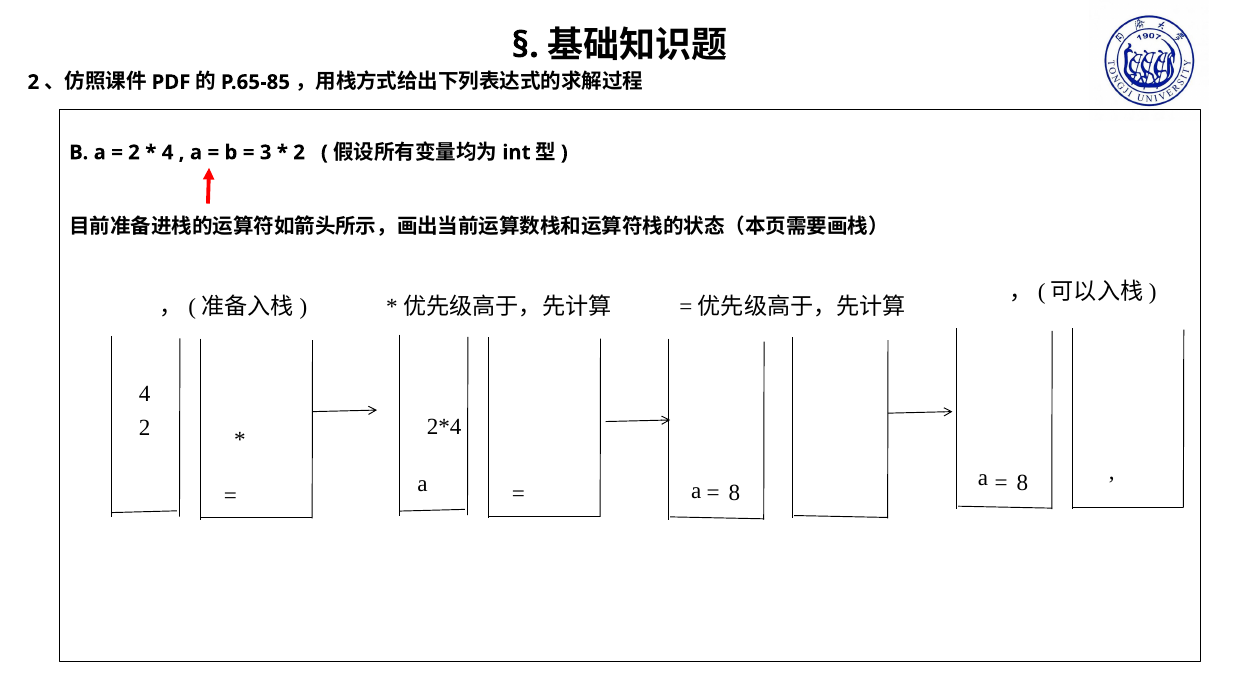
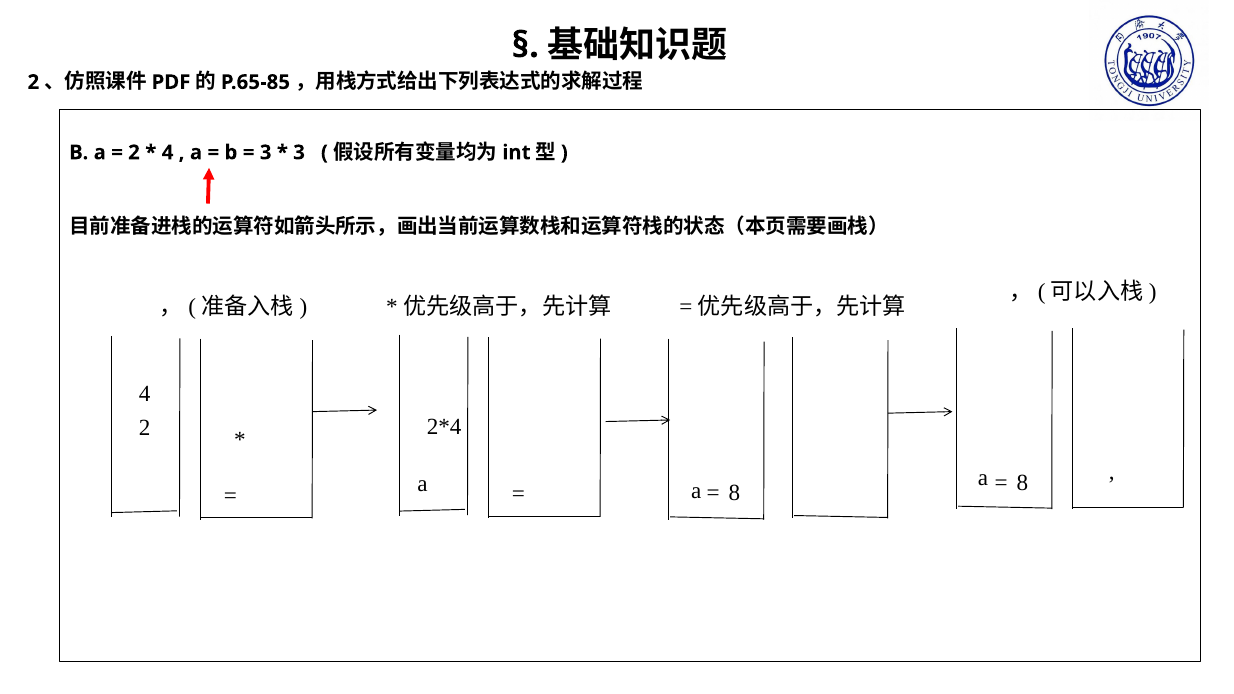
2 at (299, 153): 2 -> 3
